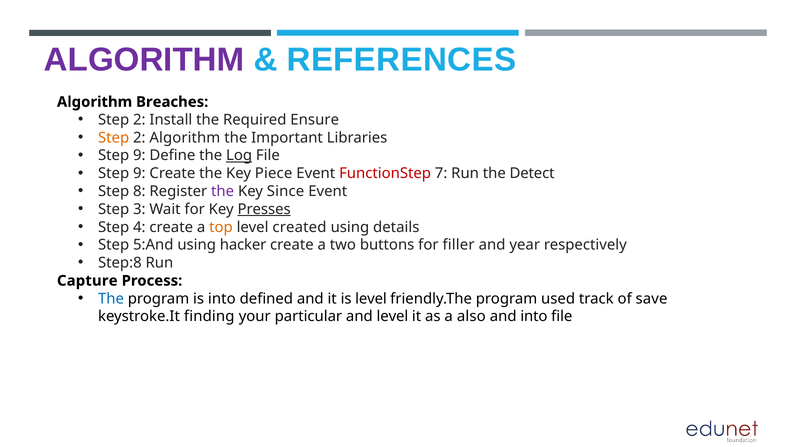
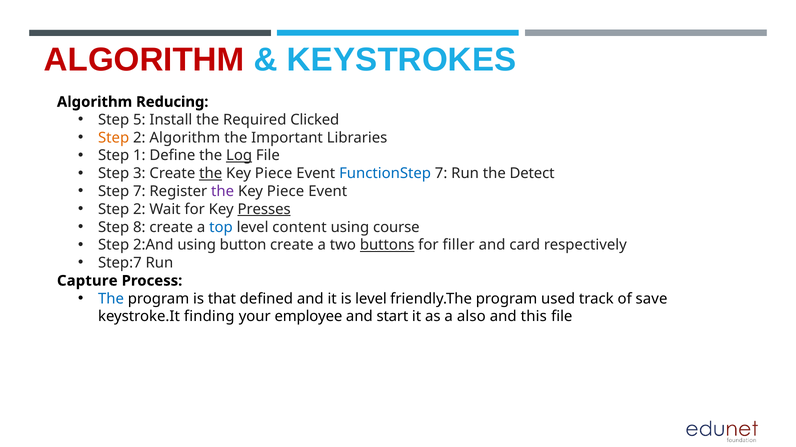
ALGORITHM at (144, 60) colour: purple -> red
REFERENCES: REFERENCES -> KEYSTROKES
Breaches: Breaches -> Reducing
2 at (139, 120): 2 -> 5
Ensure: Ensure -> Clicked
9 at (139, 156): 9 -> 1
9 at (139, 174): 9 -> 3
the at (211, 174) underline: none -> present
FunctionStep colour: red -> blue
Step 8: 8 -> 7
Since at (286, 192): Since -> Piece
3 at (139, 210): 3 -> 2
4: 4 -> 8
top colour: orange -> blue
created: created -> content
details: details -> course
5:And: 5:And -> 2:And
hacker: hacker -> button
buttons underline: none -> present
year: year -> card
Step:8: Step:8 -> Step:7
is into: into -> that
particular: particular -> employee
and level: level -> start
and into: into -> this
